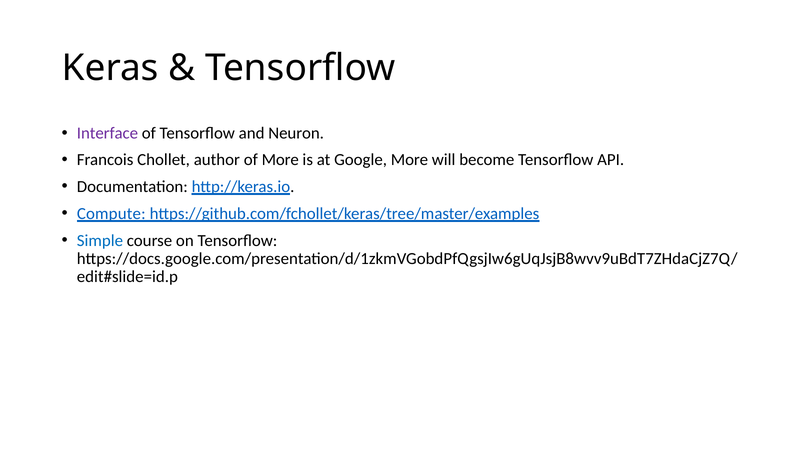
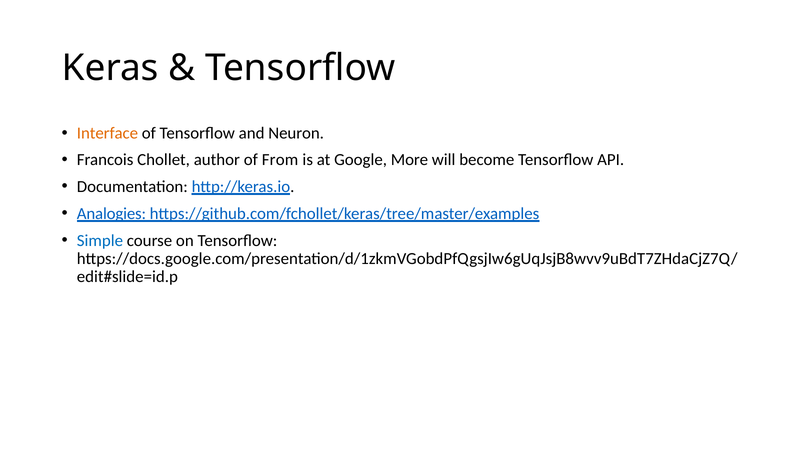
Interface colour: purple -> orange
of More: More -> From
Compute: Compute -> Analogies
